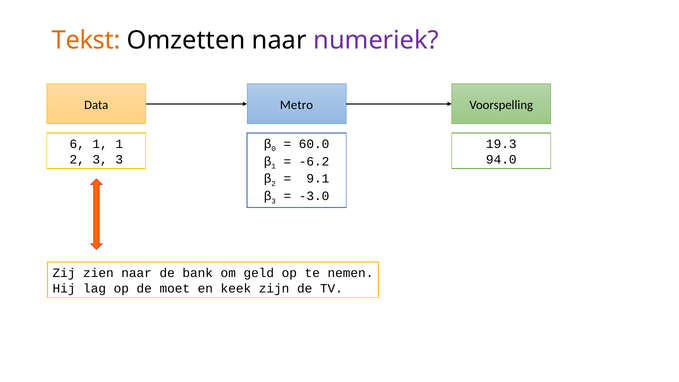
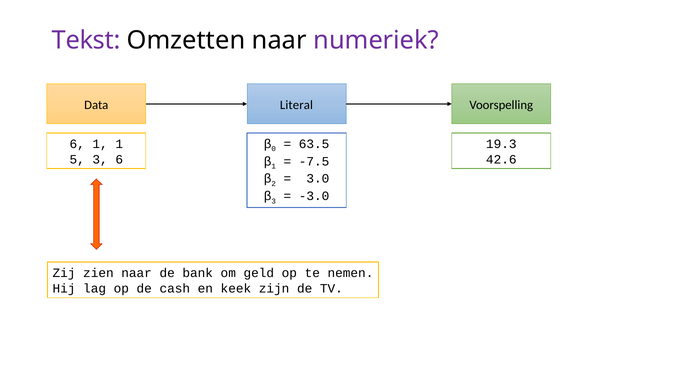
Tekst colour: orange -> purple
Metro: Metro -> Literal
60.0: 60.0 -> 63.5
2 at (77, 159): 2 -> 5
3 3: 3 -> 6
94.0: 94.0 -> 42.6
-6.2: -6.2 -> -7.5
9.1: 9.1 -> 3.0
moet: moet -> cash
